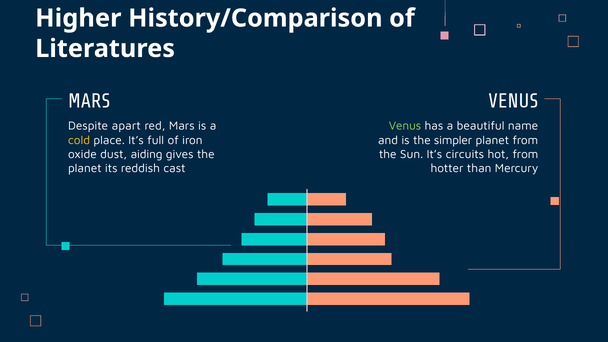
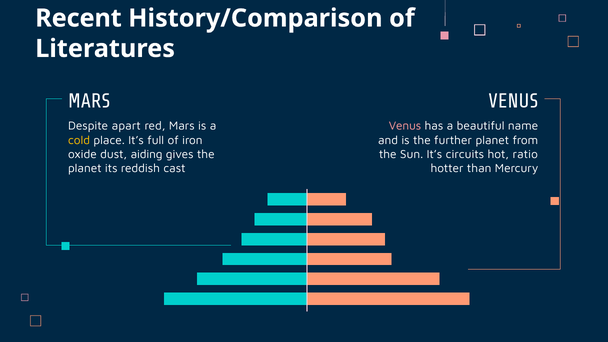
Higher: Higher -> Recent
Venus at (405, 126) colour: light green -> pink
simpler: simpler -> further
hot from: from -> ratio
